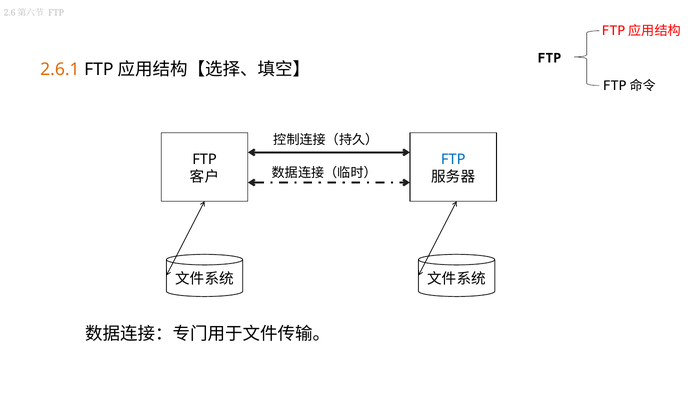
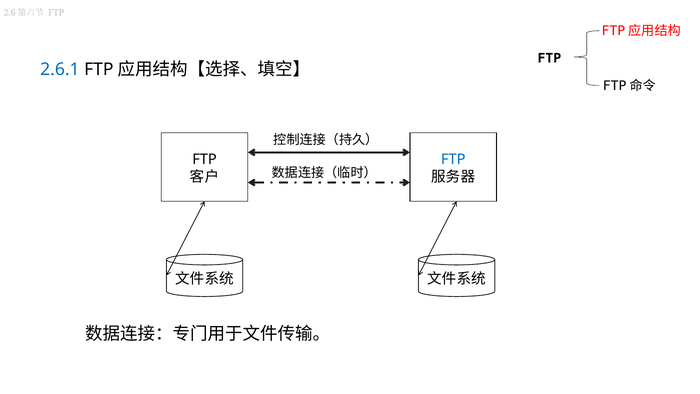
2.6.1 colour: orange -> blue
